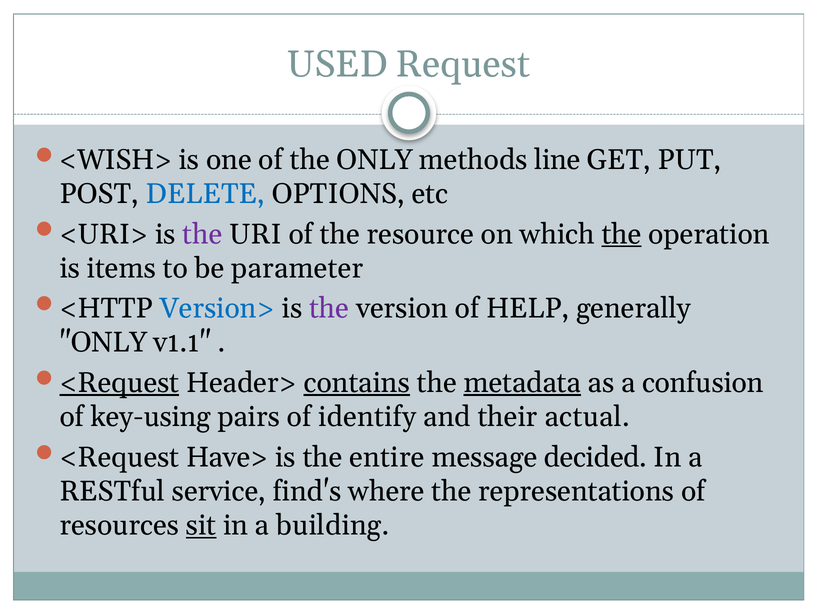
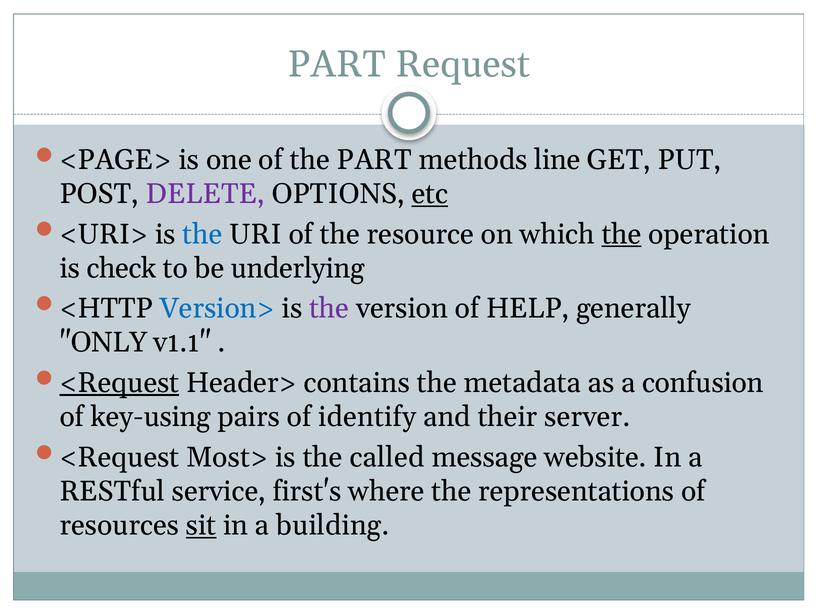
USED at (337, 64): USED -> PART
<WISH>: <WISH> -> <PAGE>
the ONLY: ONLY -> PART
DELETE colour: blue -> purple
etc underline: none -> present
the at (203, 234) colour: purple -> blue
items: items -> check
parameter: parameter -> underlying
contains underline: present -> none
metadata underline: present -> none
actual: actual -> server
Have>: Have> -> Most>
entire: entire -> called
decided: decided -> website
find's: find's -> first's
